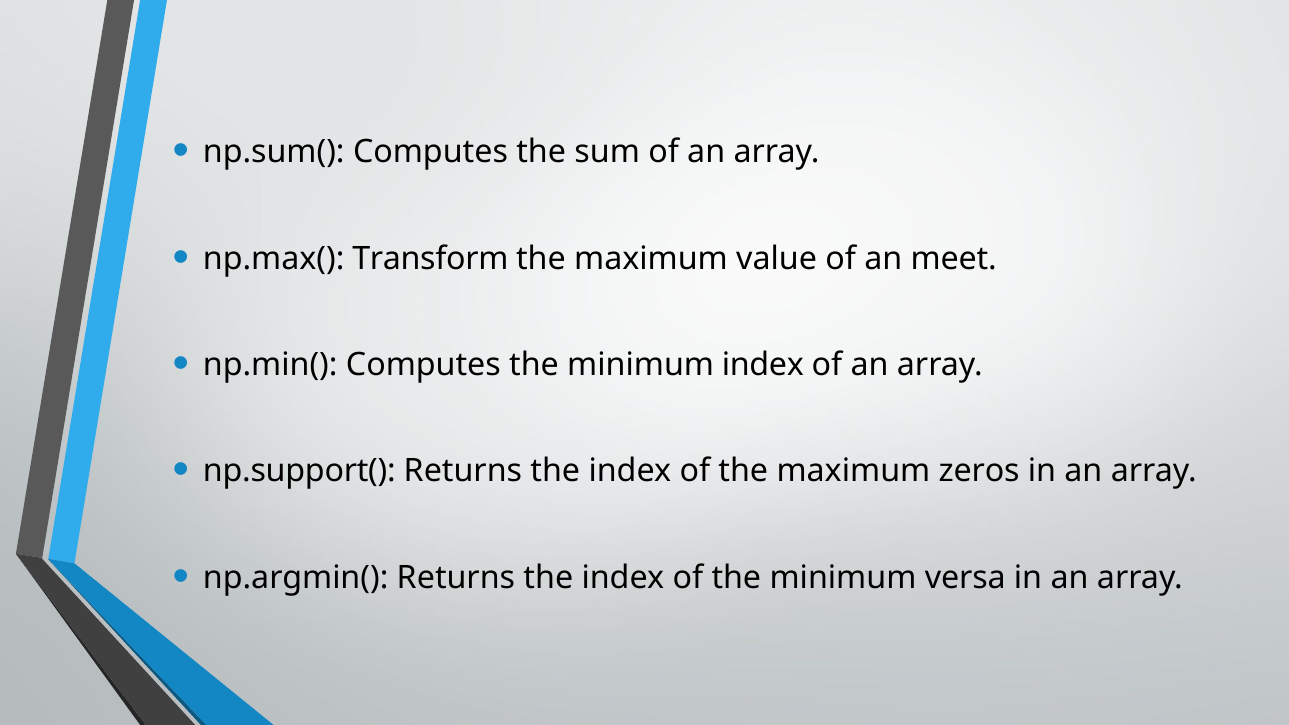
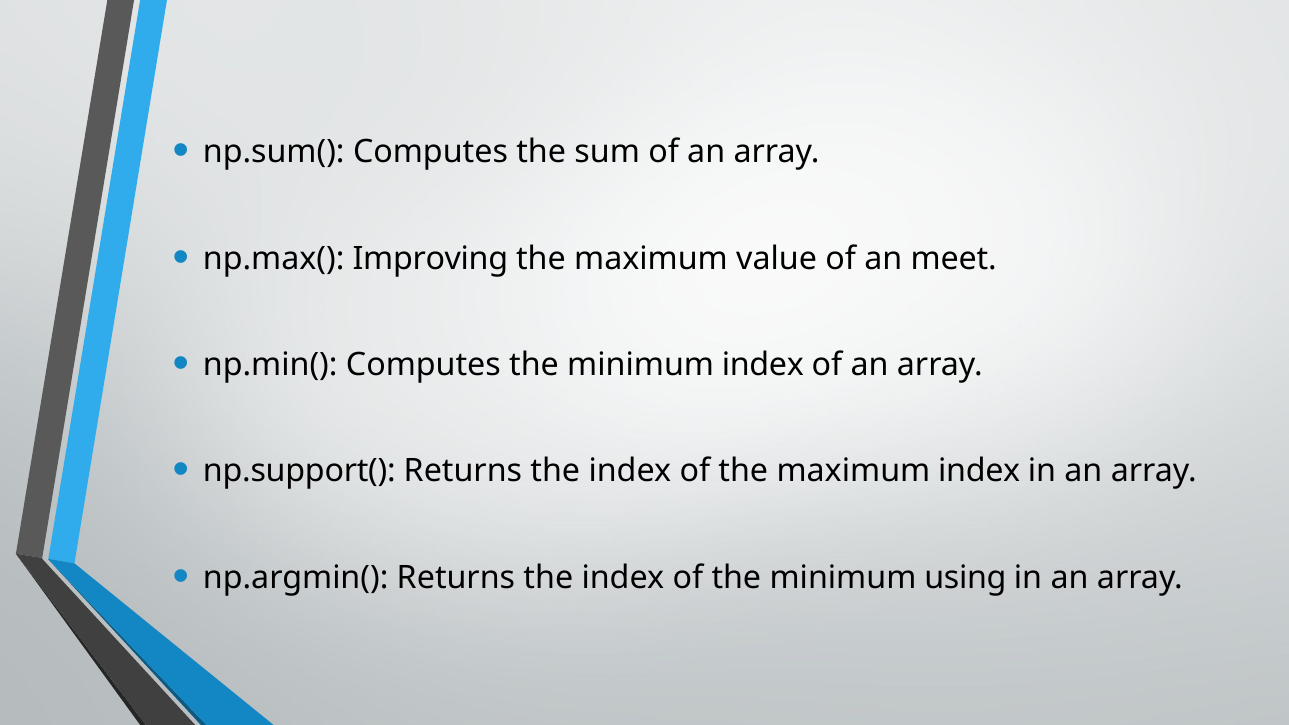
Transform: Transform -> Improving
maximum zeros: zeros -> index
versa: versa -> using
